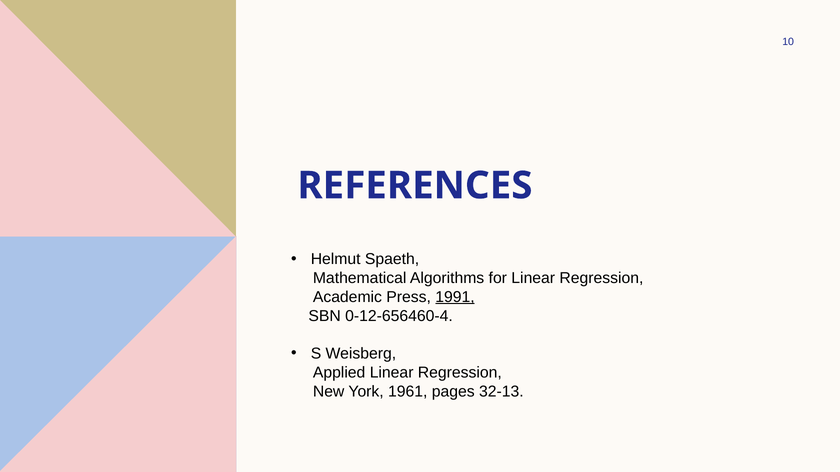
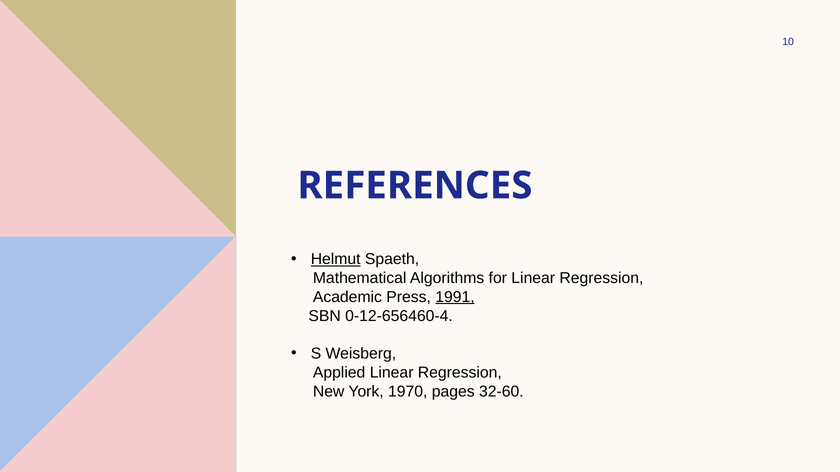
Helmut underline: none -> present
1961: 1961 -> 1970
32-13: 32-13 -> 32-60
